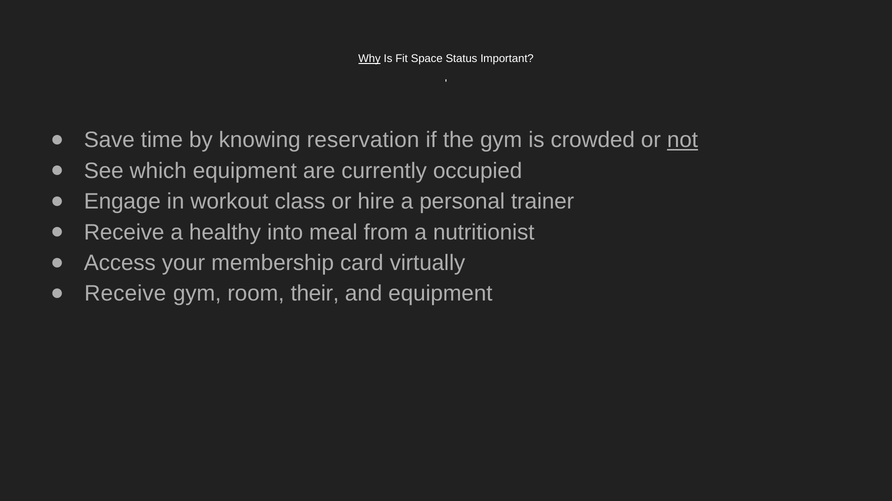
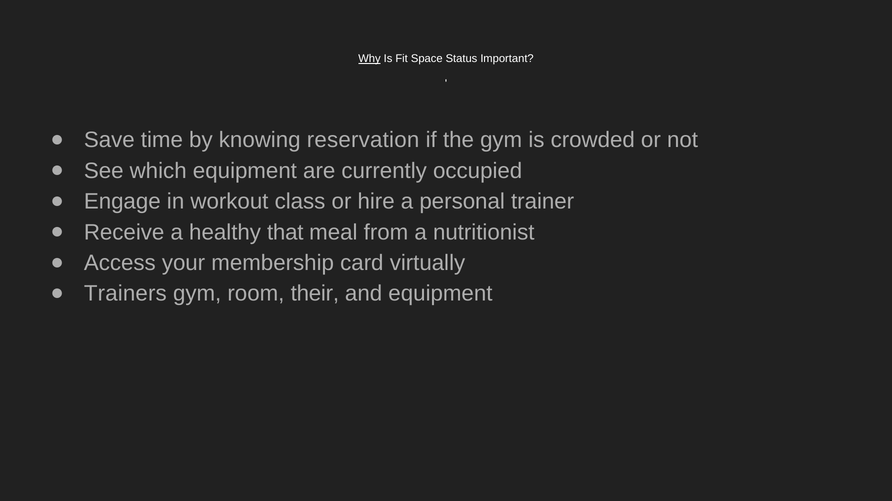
not underline: present -> none
into: into -> that
Receive at (125, 294): Receive -> Trainers
